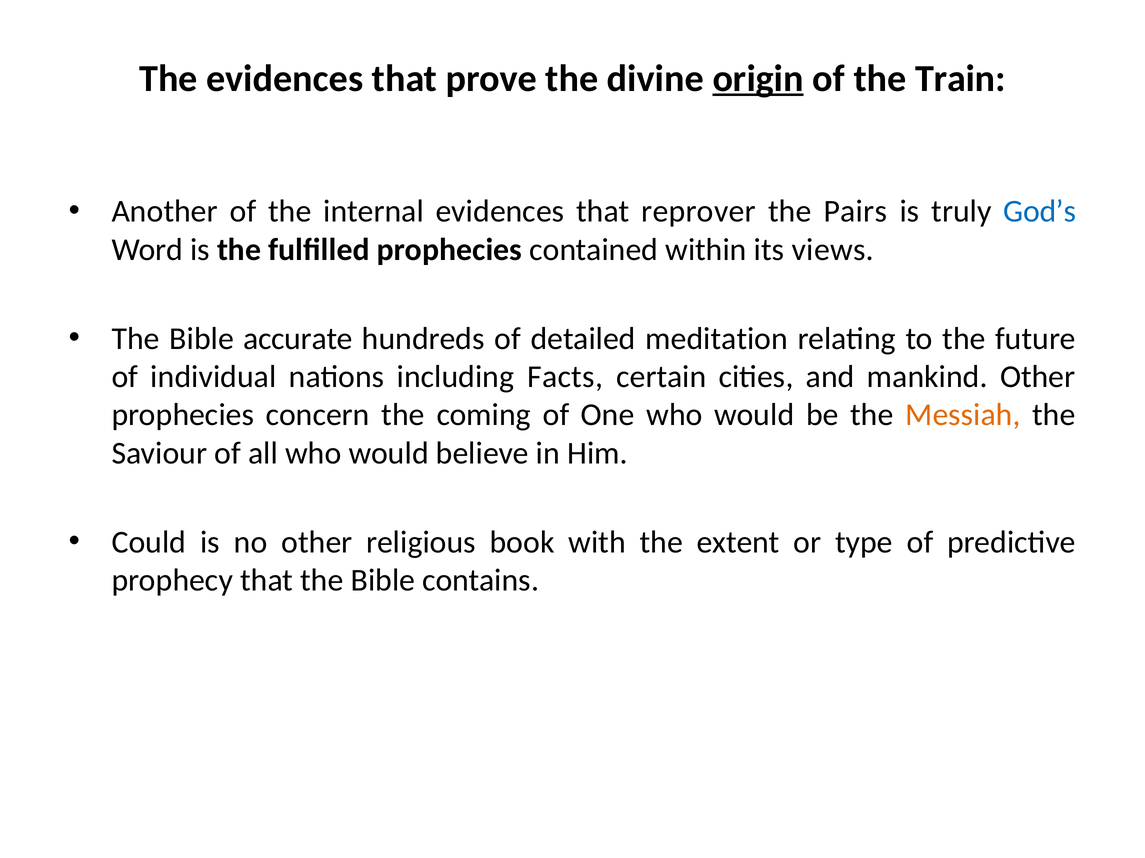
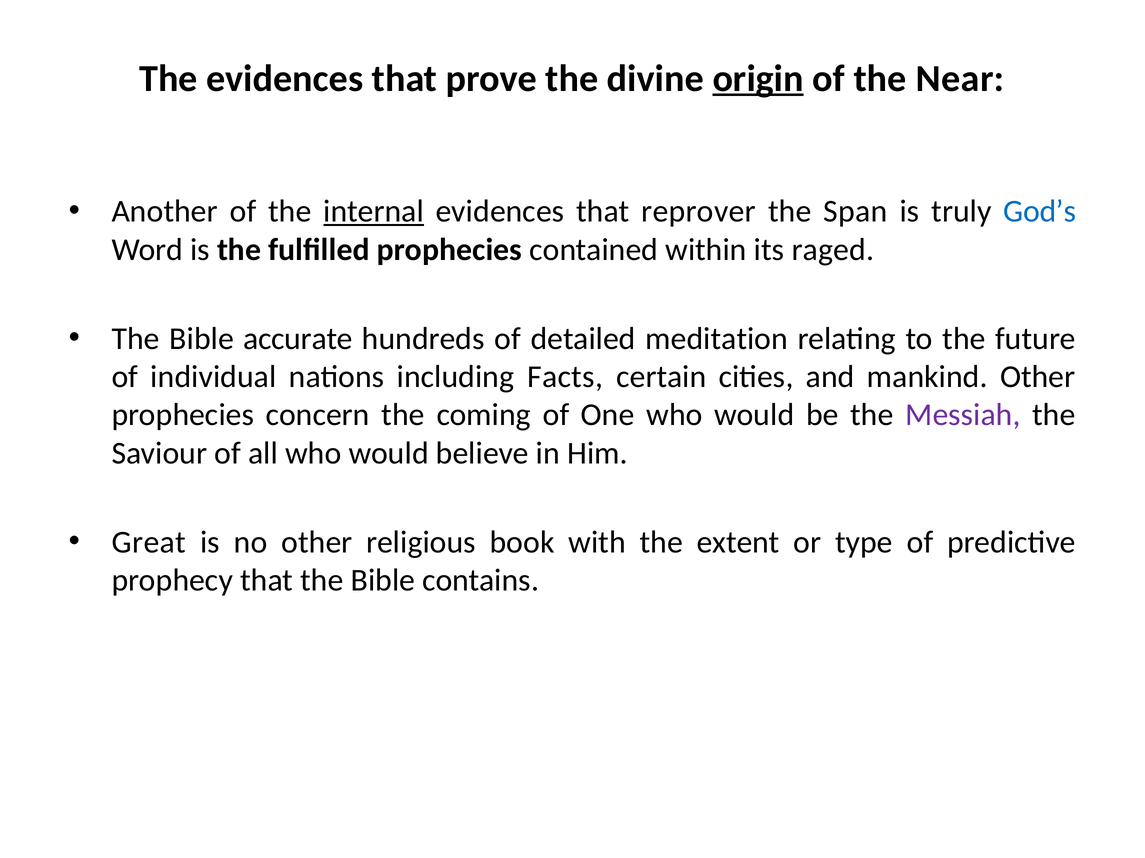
Train: Train -> Near
internal underline: none -> present
Pairs: Pairs -> Span
views: views -> raged
Messiah colour: orange -> purple
Could: Could -> Great
